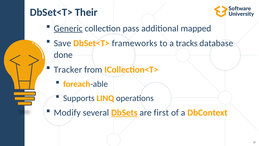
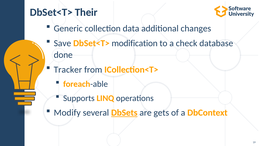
Generic underline: present -> none
pass: pass -> data
mapped: mapped -> changes
frameworks: frameworks -> modification
tracks: tracks -> check
first: first -> gets
